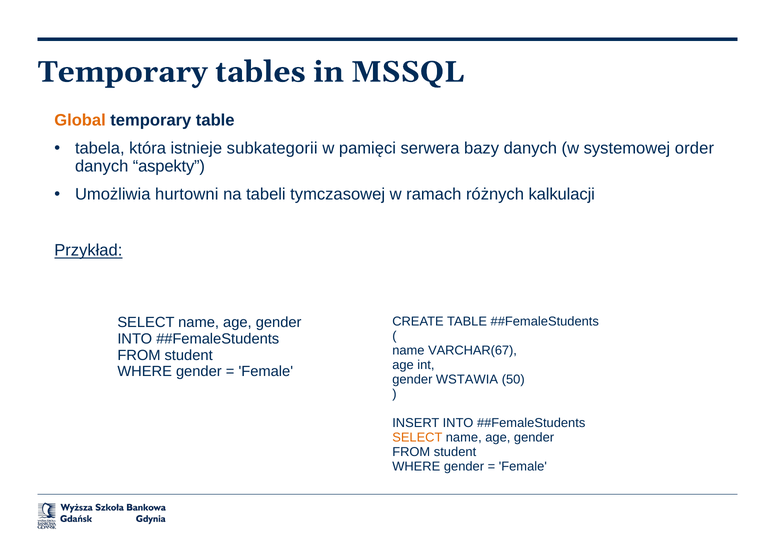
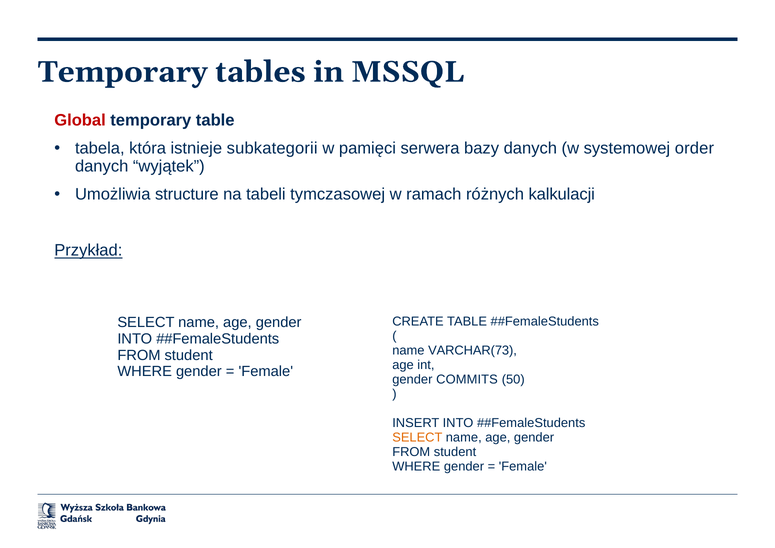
Global colour: orange -> red
aspekty: aspekty -> wyjątek
hurtowni: hurtowni -> structure
VARCHAR(67: VARCHAR(67 -> VARCHAR(73
WSTAWIA: WSTAWIA -> COMMITS
